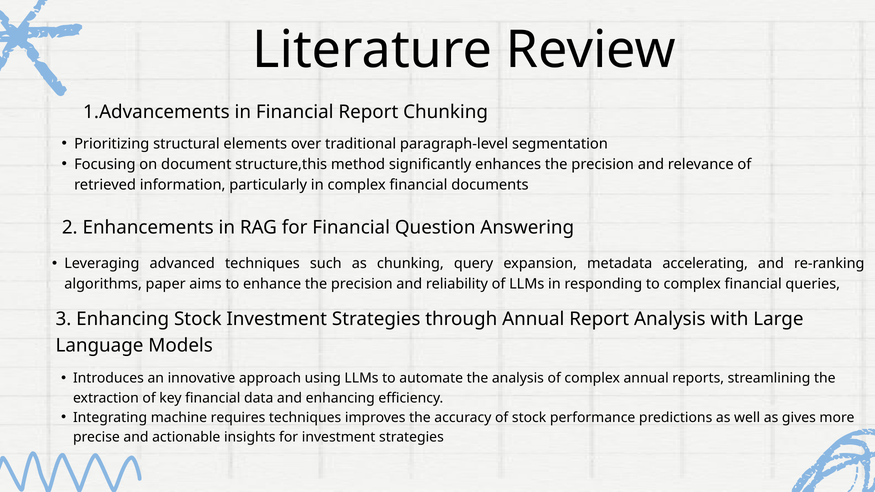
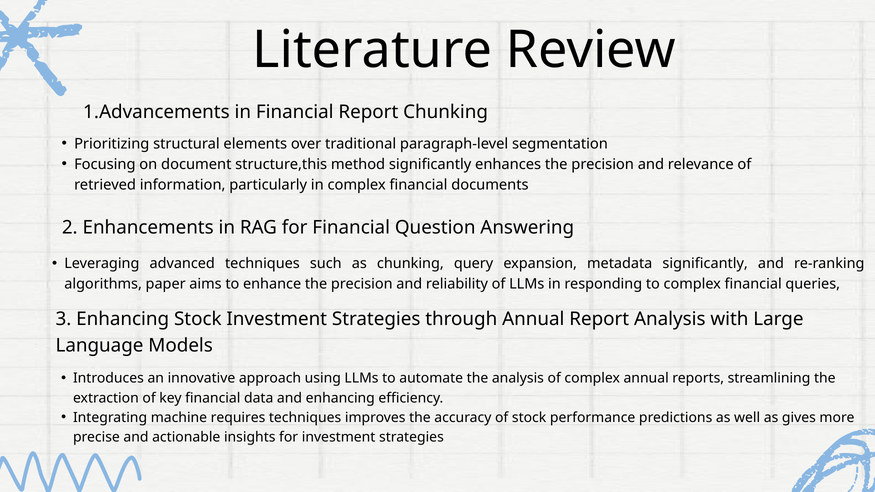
metadata accelerating: accelerating -> significantly
